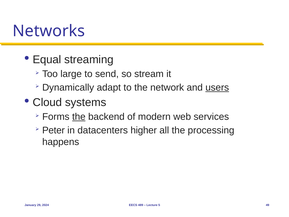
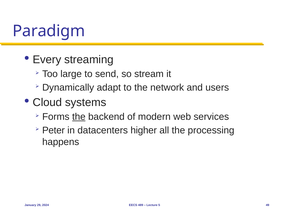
Networks: Networks -> Paradigm
Equal: Equal -> Every
users underline: present -> none
